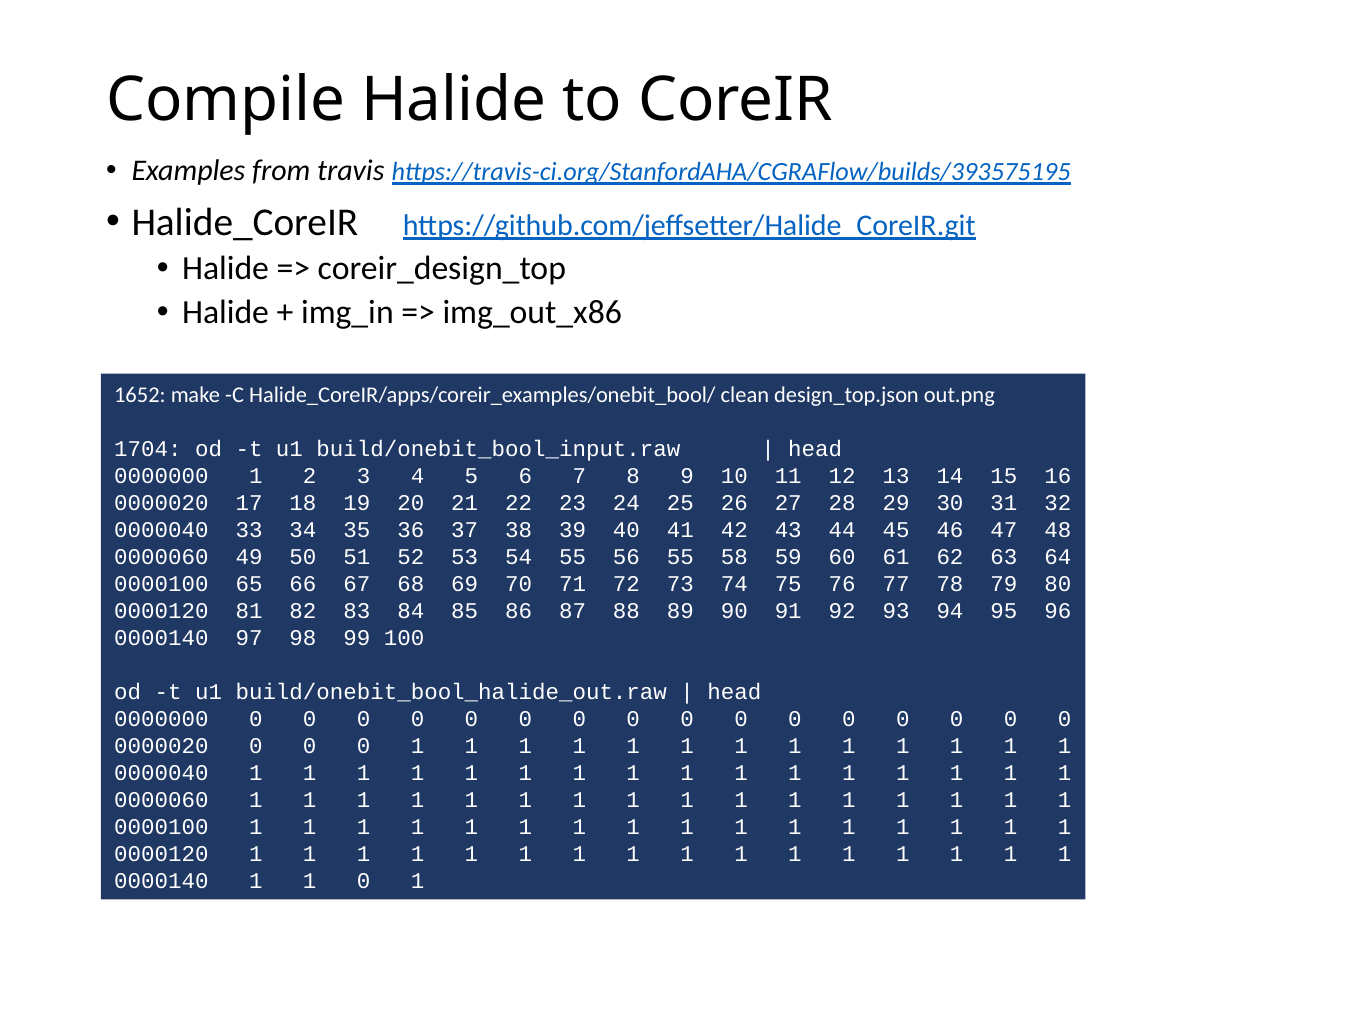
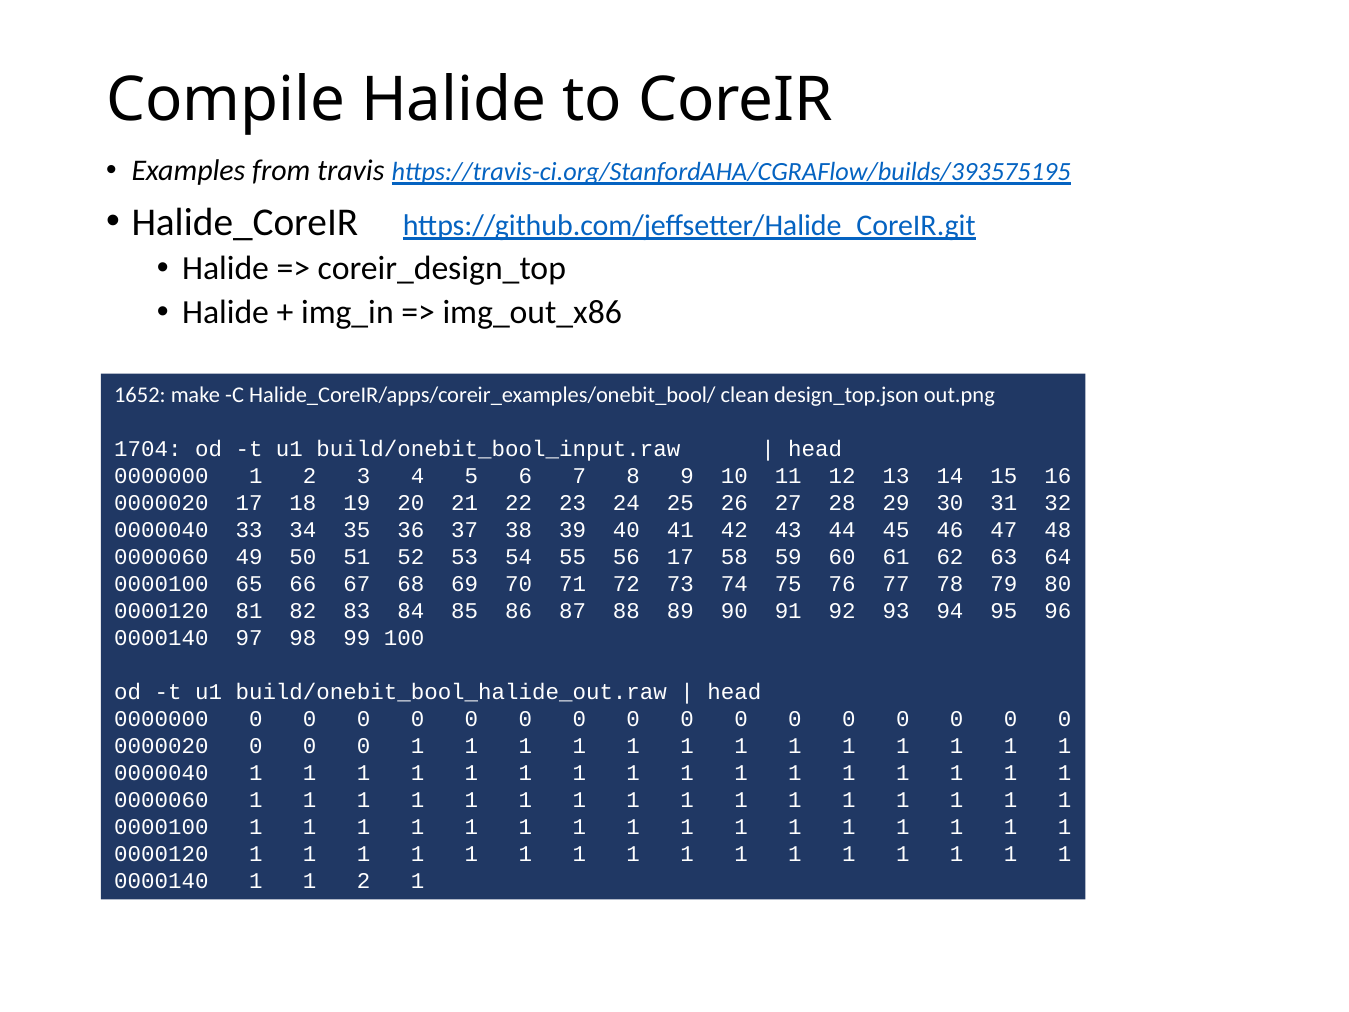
56 55: 55 -> 17
1 1 0: 0 -> 2
